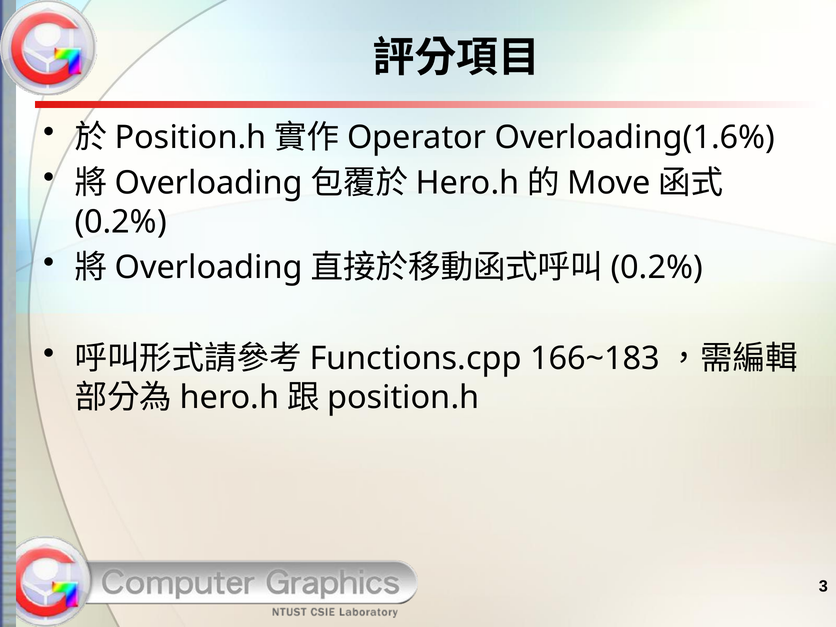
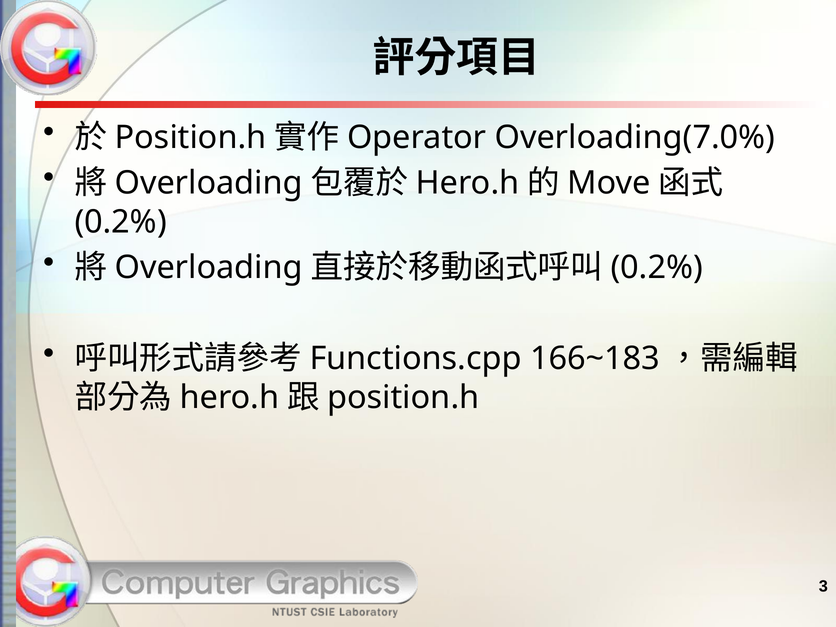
Overloading(1.6%: Overloading(1.6% -> Overloading(7.0%
